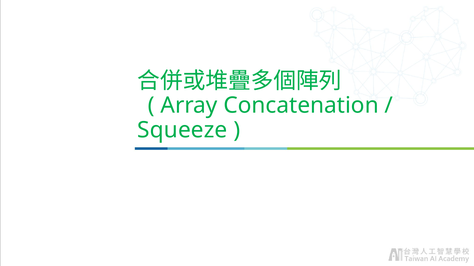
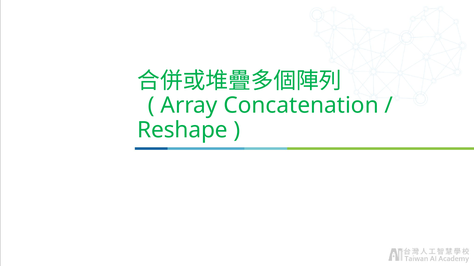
Squeeze: Squeeze -> Reshape
